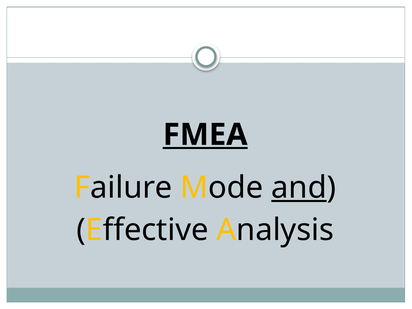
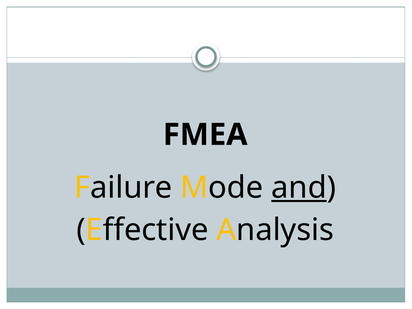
FMEA underline: present -> none
